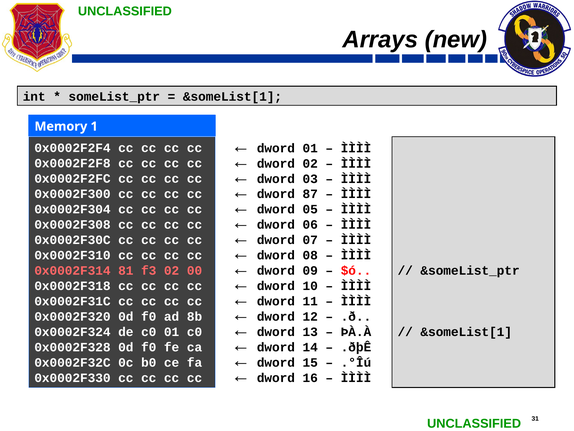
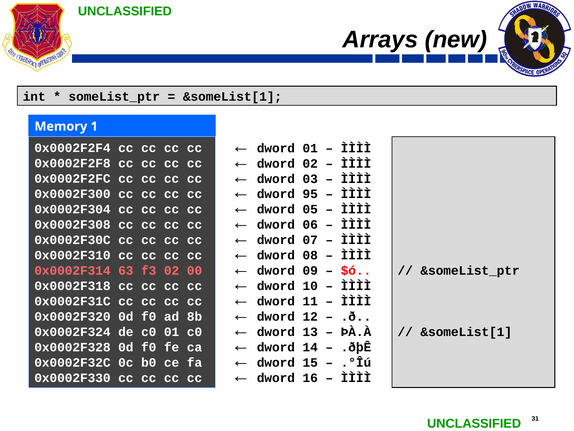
87: 87 -> 95
81: 81 -> 63
